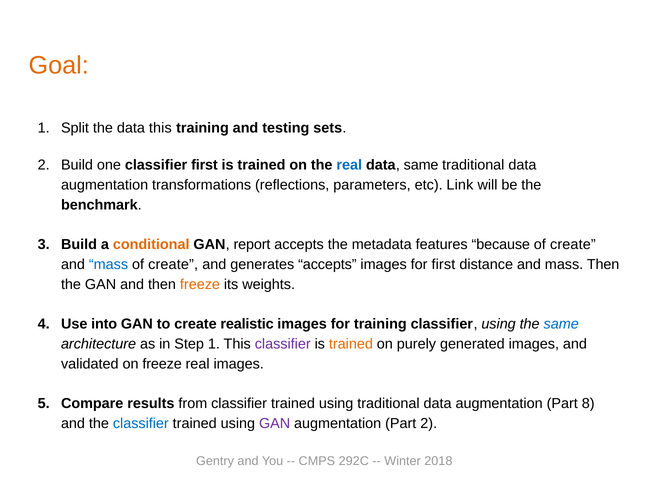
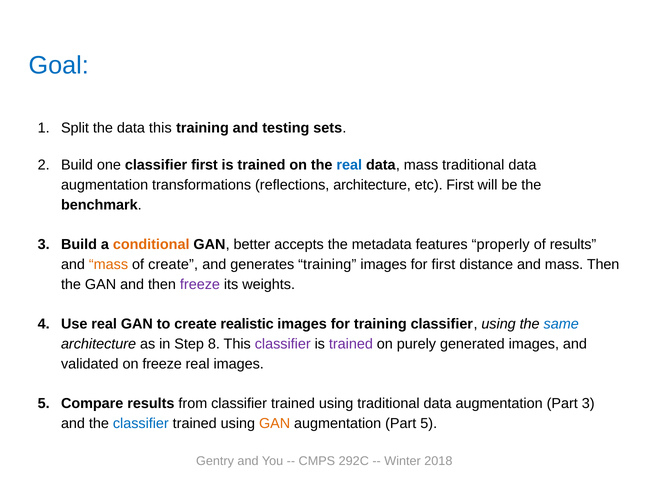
Goal colour: orange -> blue
data same: same -> mass
reflections parameters: parameters -> architecture
etc Link: Link -> First
report: report -> better
because: because -> properly
create at (573, 244): create -> results
mass at (109, 264) colour: blue -> orange
generates accepts: accepts -> training
freeze at (200, 284) colour: orange -> purple
Use into: into -> real
Step 1: 1 -> 8
trained at (351, 344) colour: orange -> purple
Part 8: 8 -> 3
GAN at (275, 423) colour: purple -> orange
Part 2: 2 -> 5
